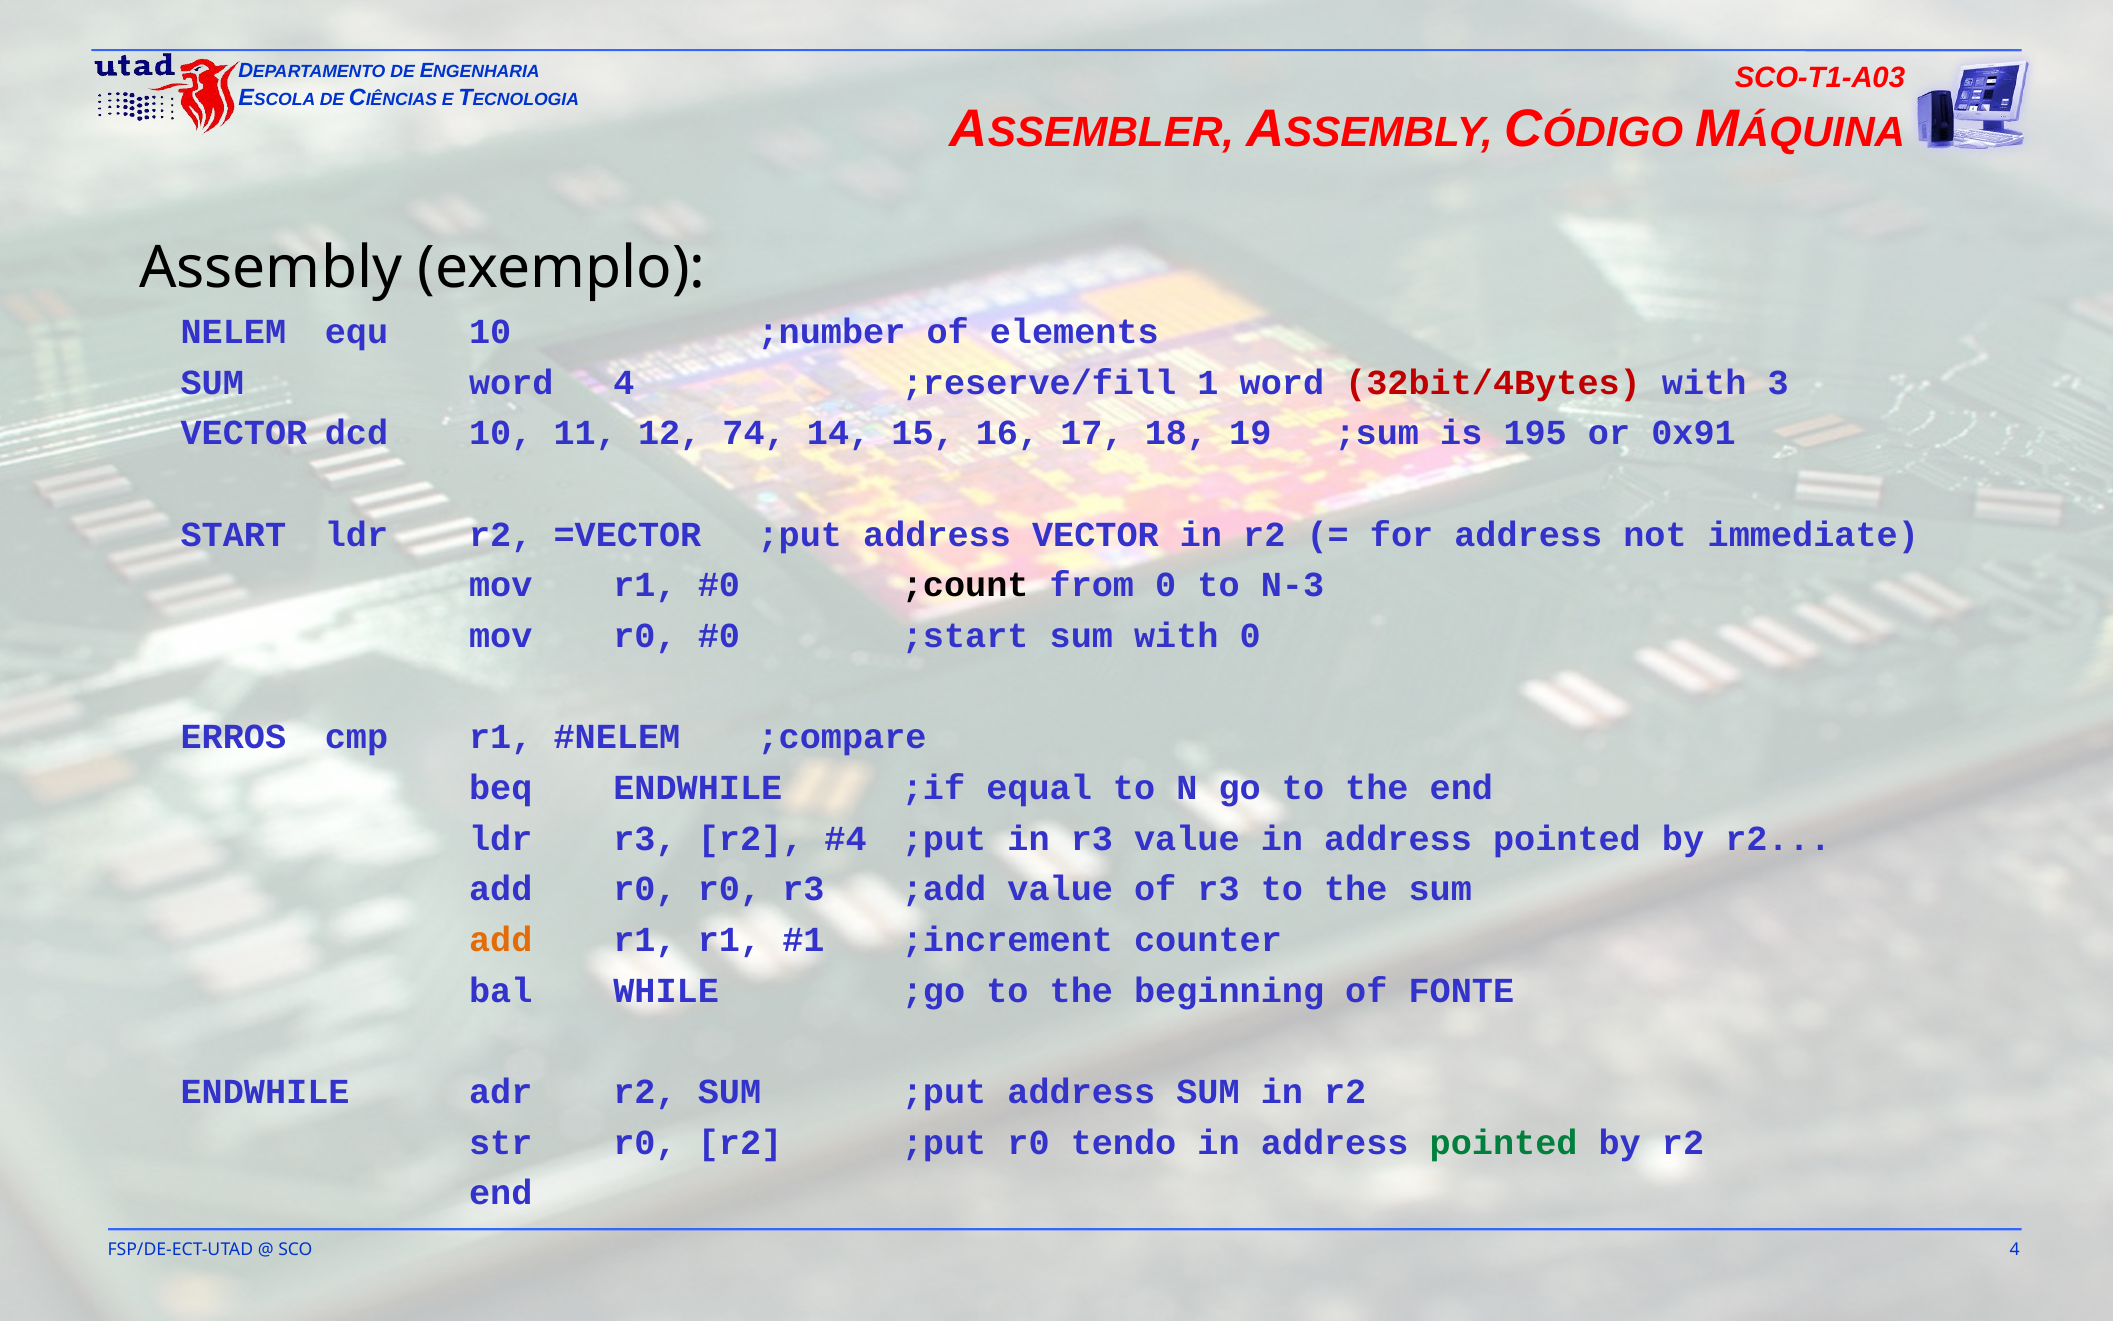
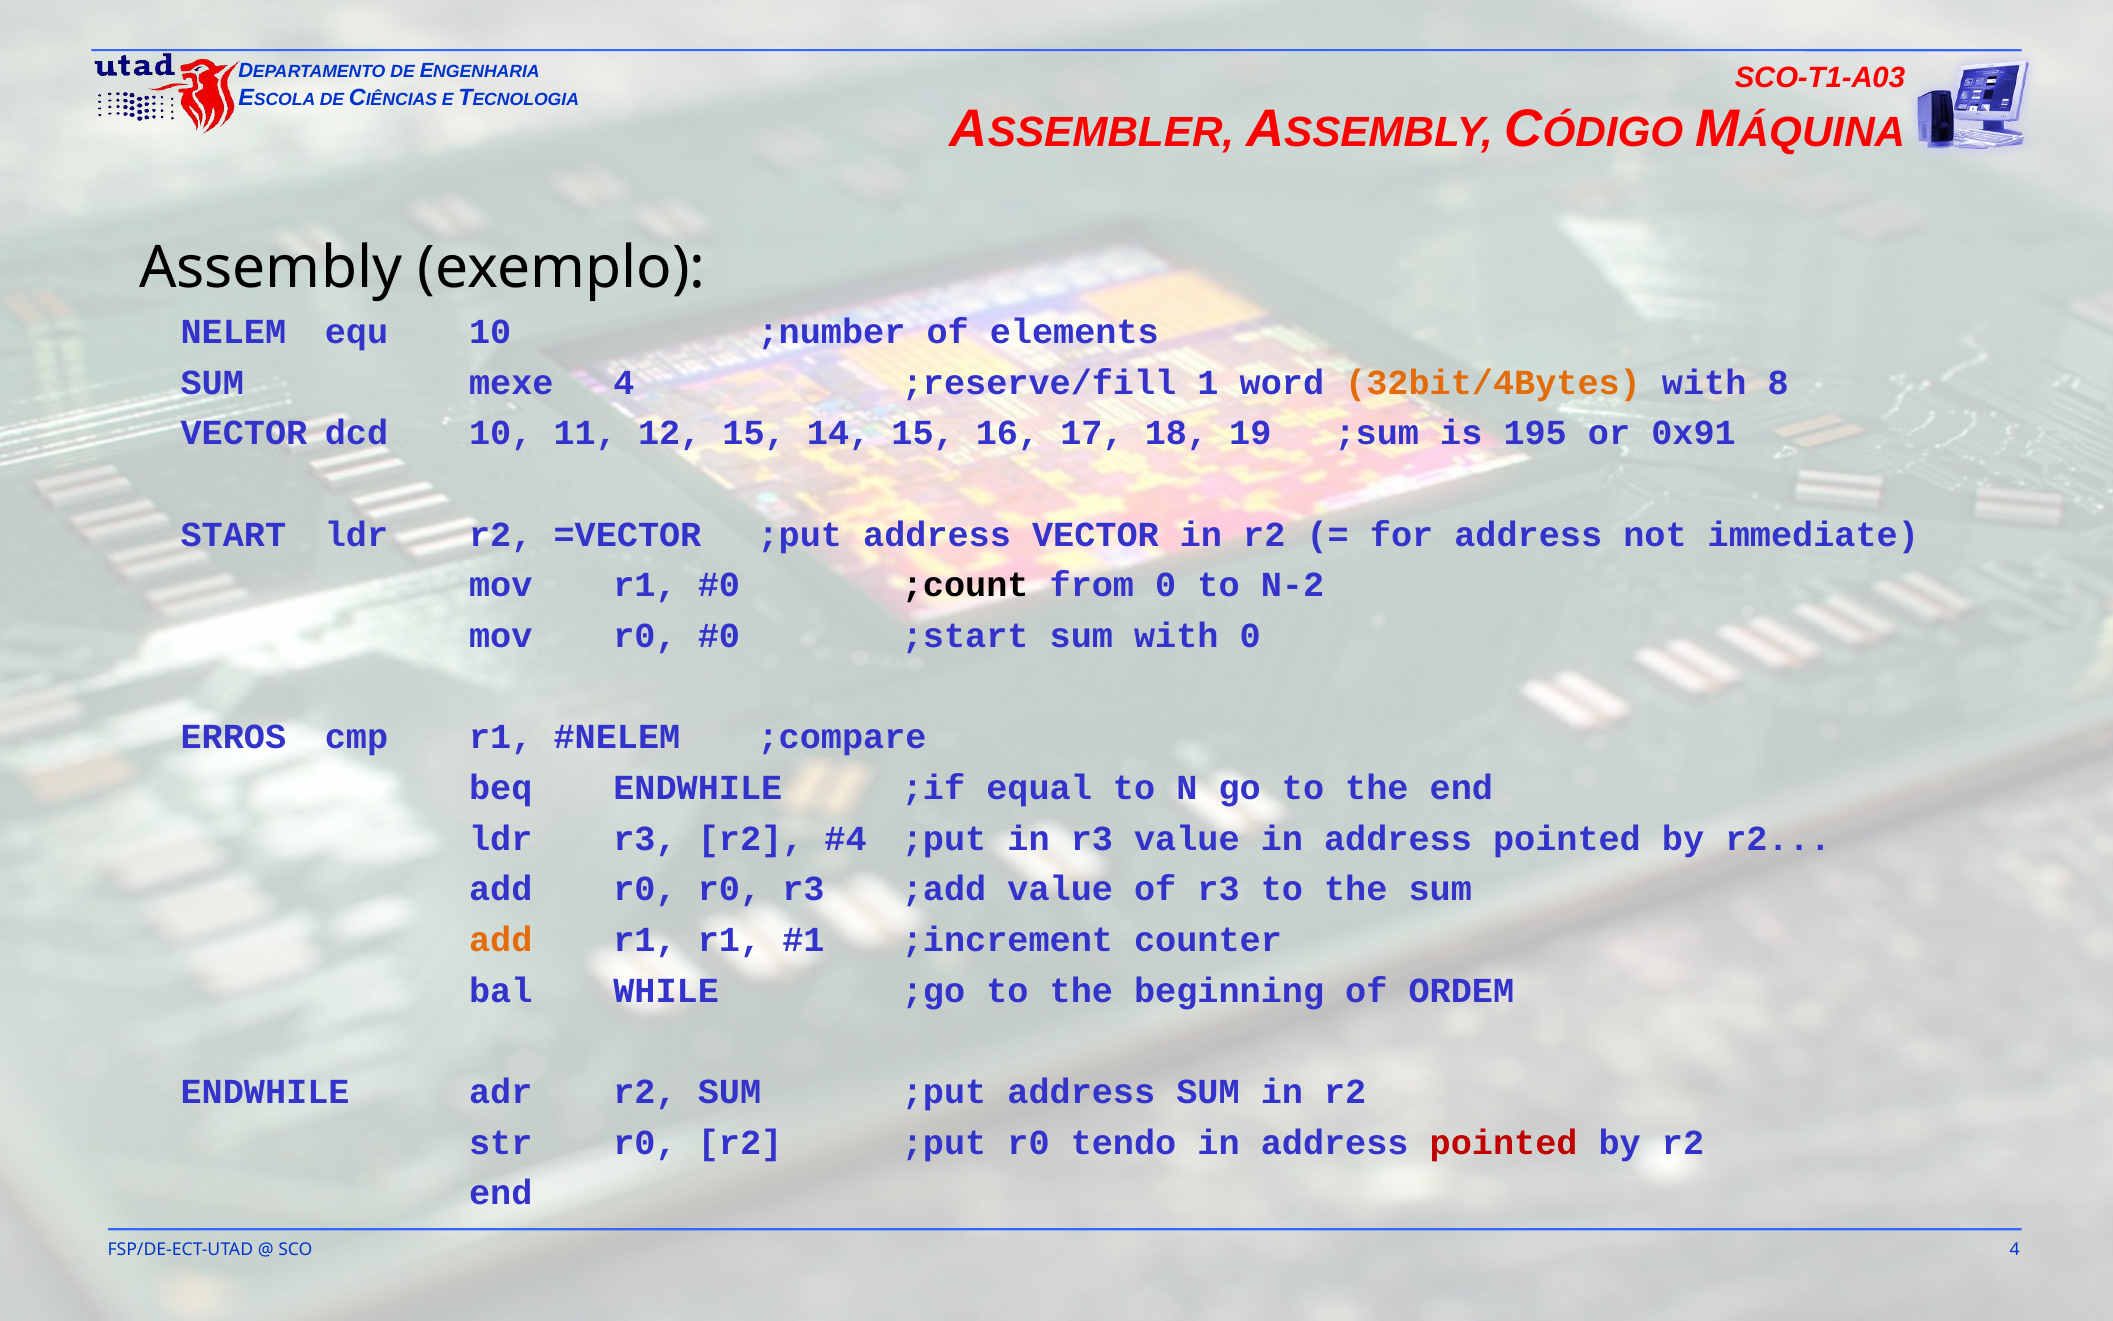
SUM word: word -> mexe
32bit/4Bytes colour: red -> orange
3: 3 -> 8
12 74: 74 -> 15
N-3: N-3 -> N-2
FONTE: FONTE -> ORDEM
pointed at (1504, 1142) colour: green -> red
